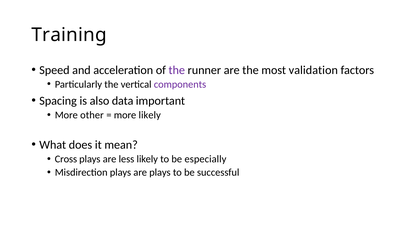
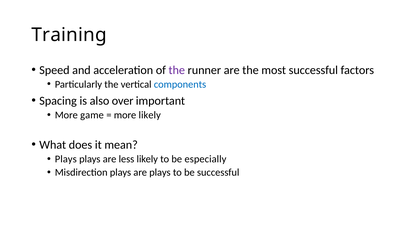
most validation: validation -> successful
components colour: purple -> blue
data: data -> over
other: other -> game
Cross at (66, 159): Cross -> Plays
